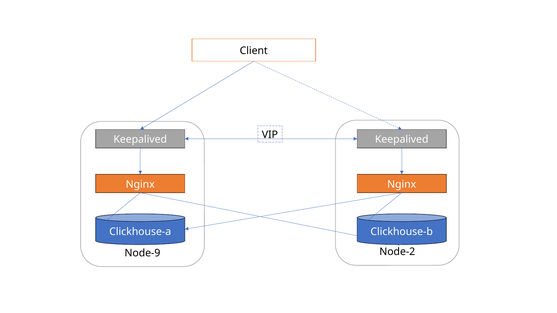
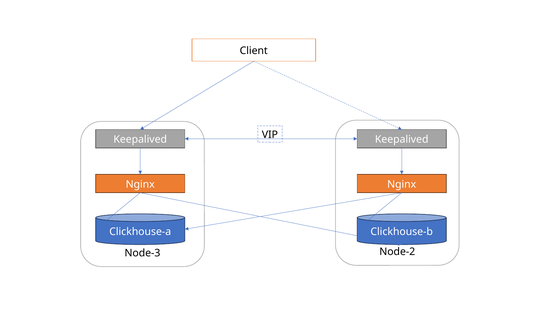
Node-9: Node-9 -> Node-3
